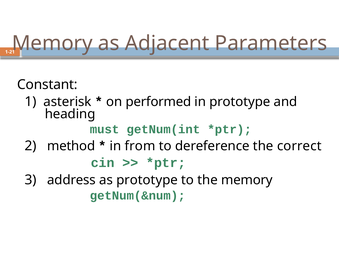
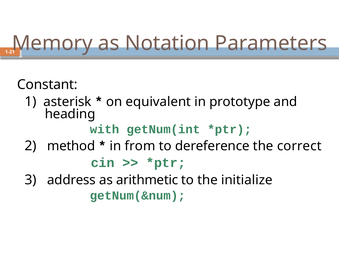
Adjacent: Adjacent -> Notation
performed: performed -> equivalent
must: must -> with
as prototype: prototype -> arithmetic
the memory: memory -> initialize
